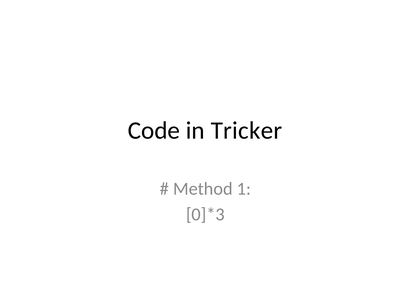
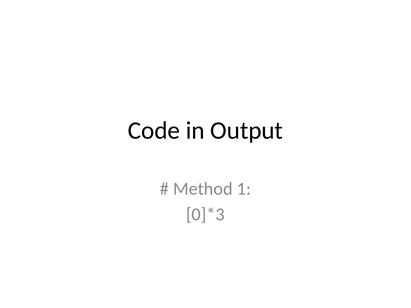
Tricker: Tricker -> Output
